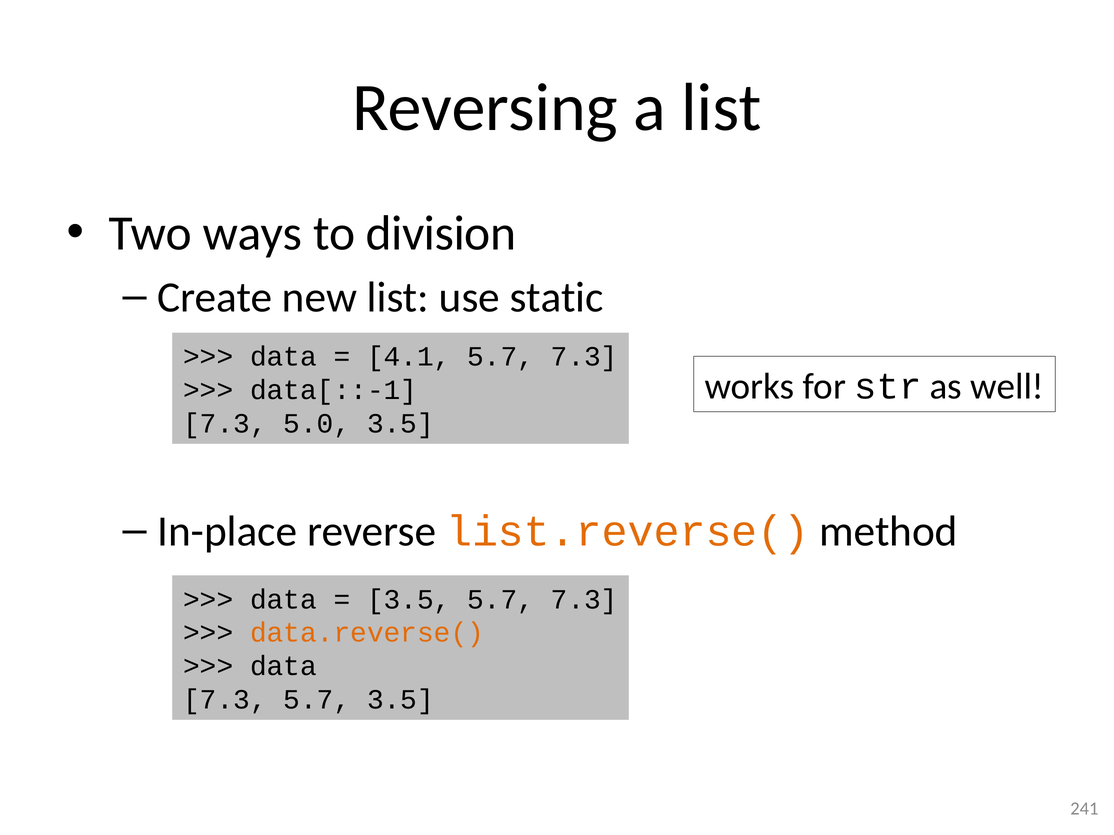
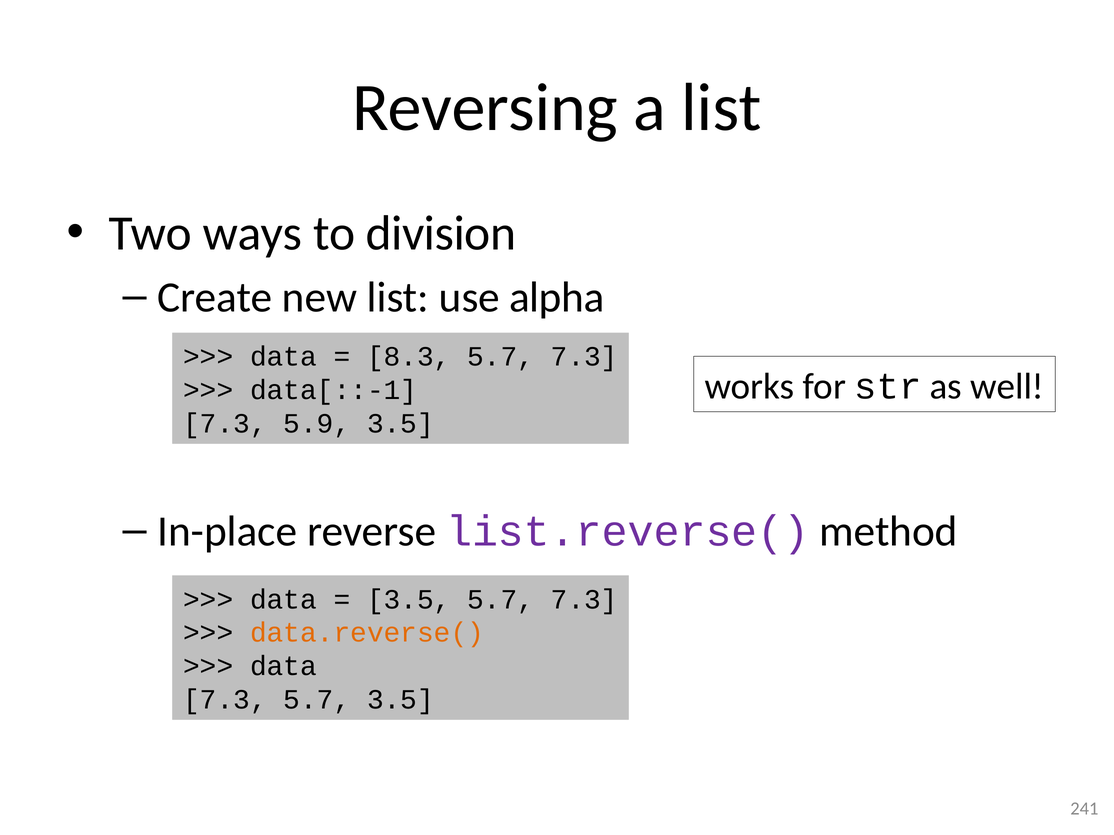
static: static -> alpha
4.1: 4.1 -> 8.3
5.0: 5.0 -> 5.9
list.reverse( colour: orange -> purple
